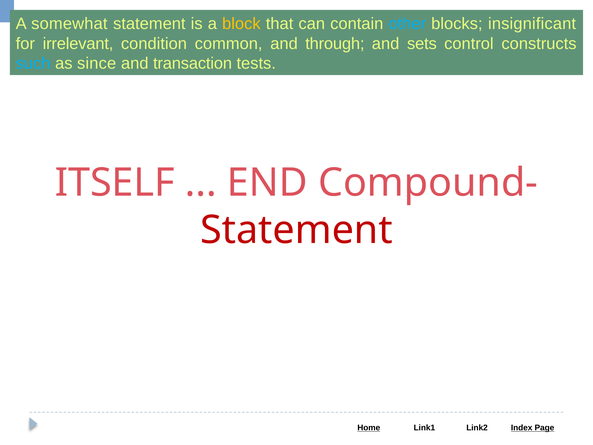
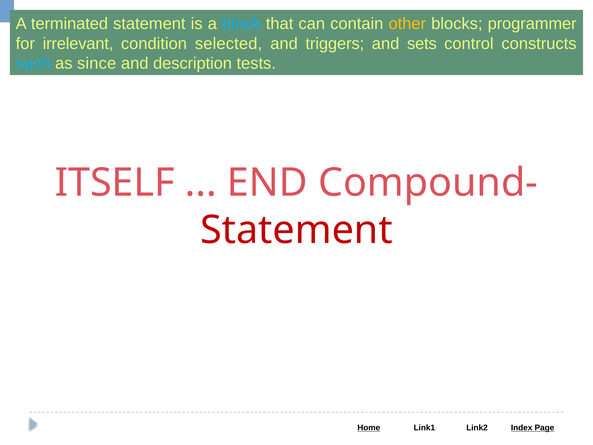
somewhat: somewhat -> terminated
block colour: yellow -> light blue
other colour: light blue -> yellow
insignificant: insignificant -> programmer
common: common -> selected
through: through -> triggers
transaction: transaction -> description
